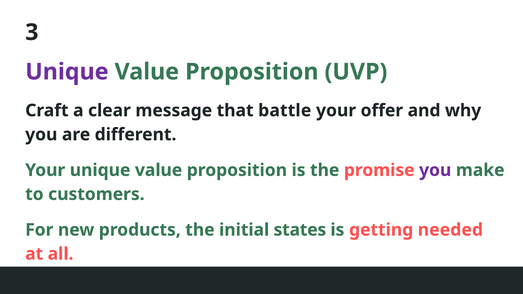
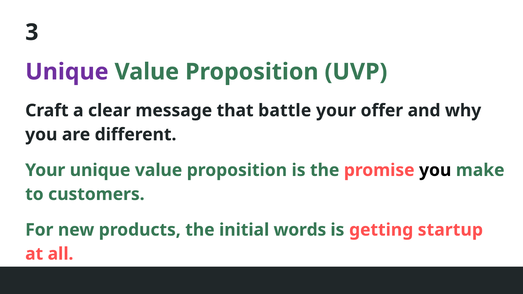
you at (435, 170) colour: purple -> black
states: states -> words
needed: needed -> startup
